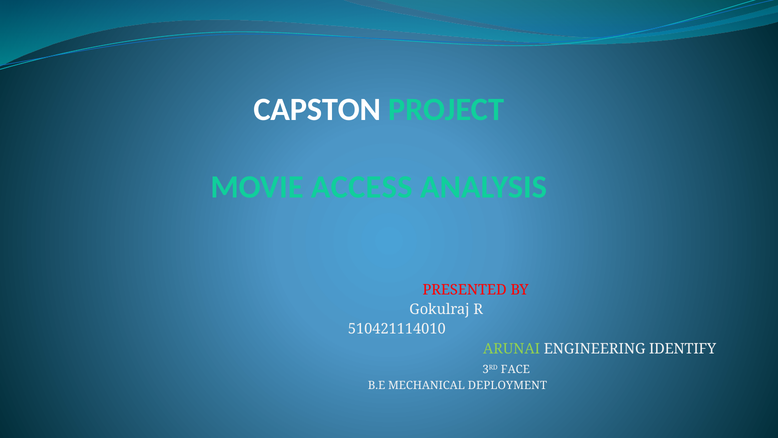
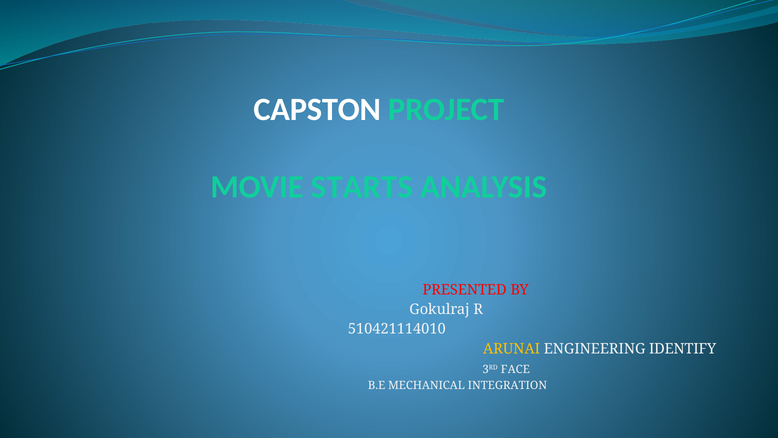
ACCESS: ACCESS -> STARTS
ARUNAI colour: light green -> yellow
DEPLOYMENT: DEPLOYMENT -> INTEGRATION
